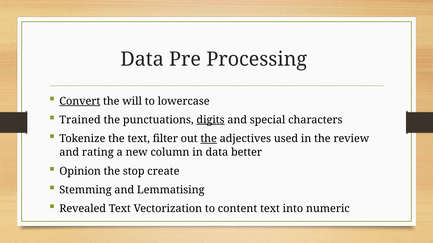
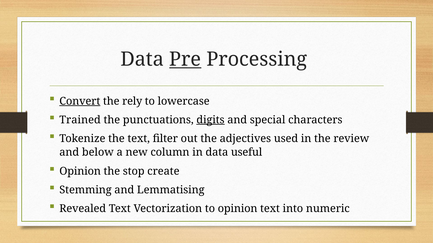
Pre underline: none -> present
will: will -> rely
the at (209, 139) underline: present -> none
rating: rating -> below
better: better -> useful
to content: content -> opinion
